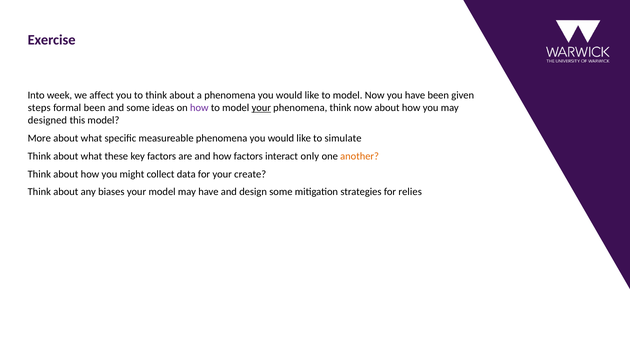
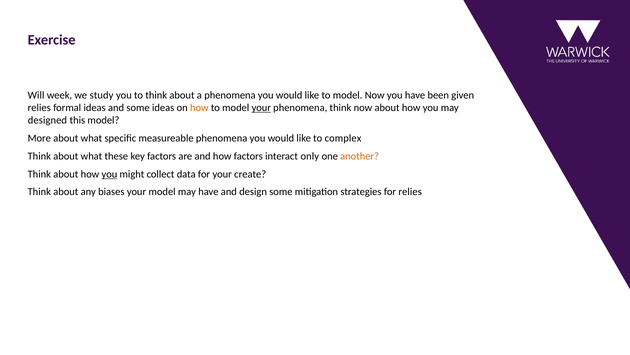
Into: Into -> Will
affect: affect -> study
steps at (39, 108): steps -> relies
formal been: been -> ideas
how at (199, 108) colour: purple -> orange
simulate: simulate -> complex
you at (109, 174) underline: none -> present
